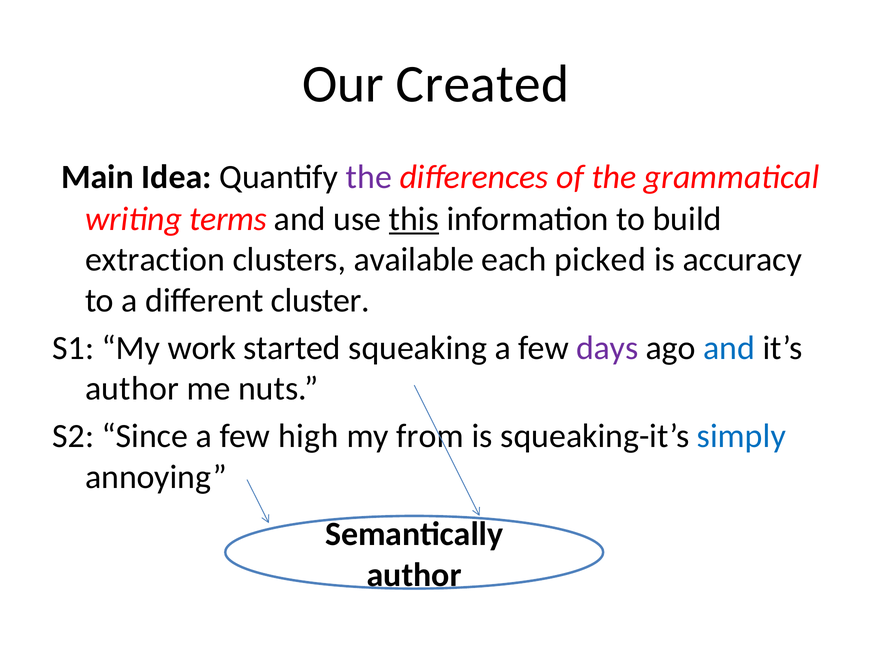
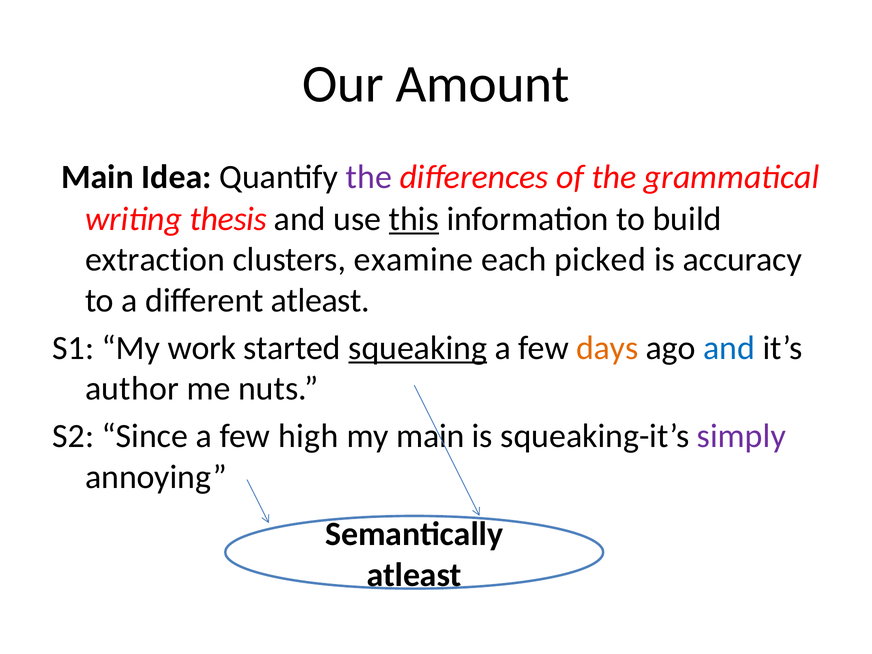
Created: Created -> Amount
terms: terms -> thesis
available: available -> examine
different cluster: cluster -> atleast
squeaking underline: none -> present
days colour: purple -> orange
my from: from -> main
simply colour: blue -> purple
author at (414, 575): author -> atleast
